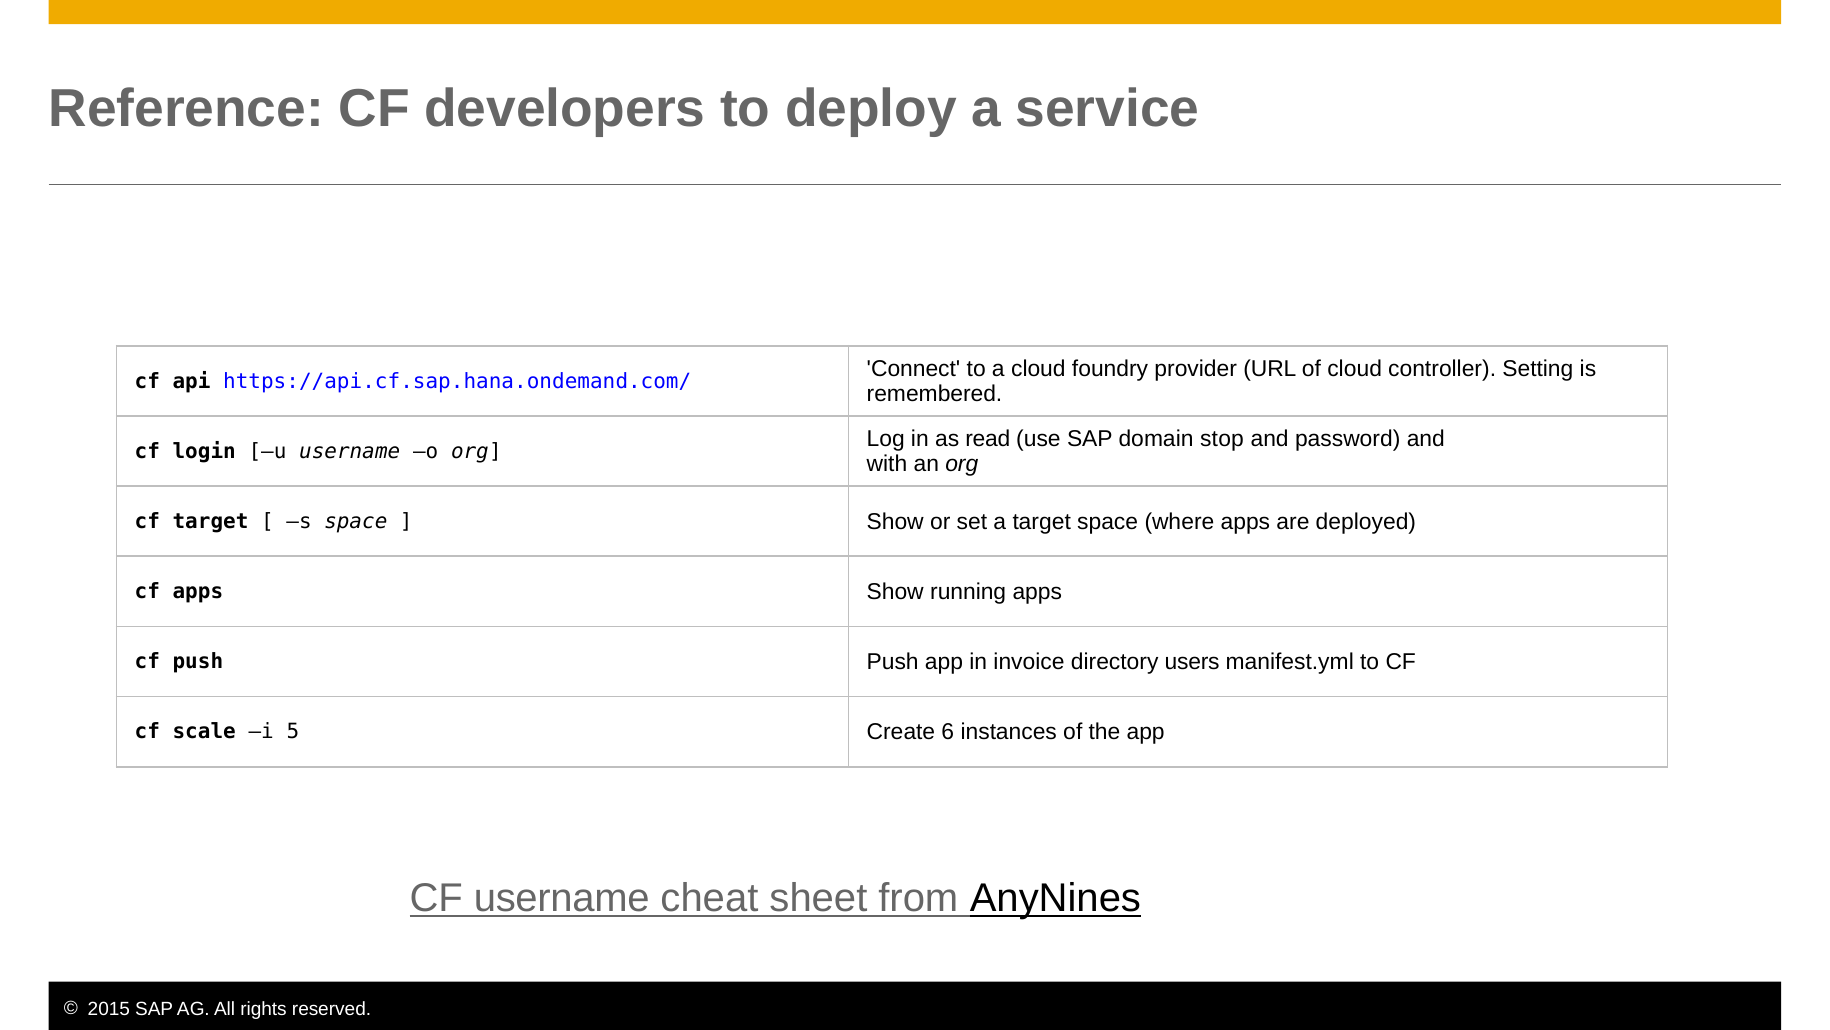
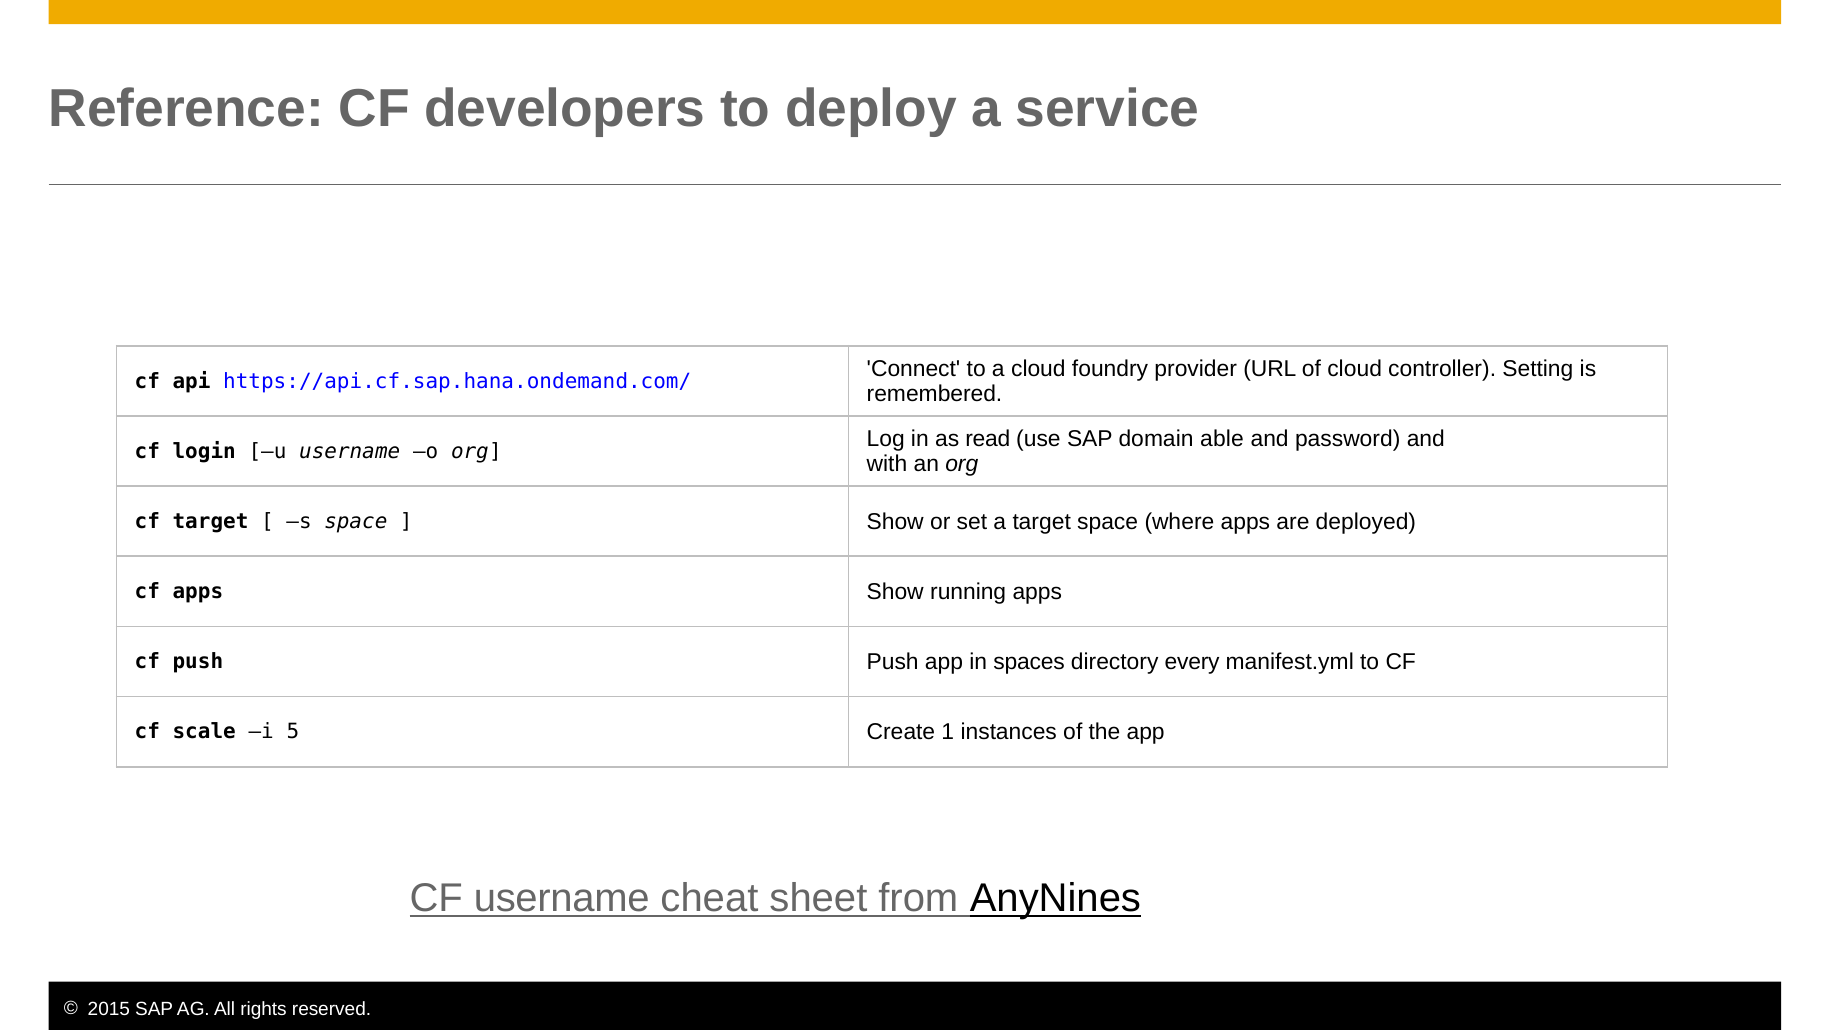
stop: stop -> able
invoice: invoice -> spaces
users: users -> every
6: 6 -> 1
